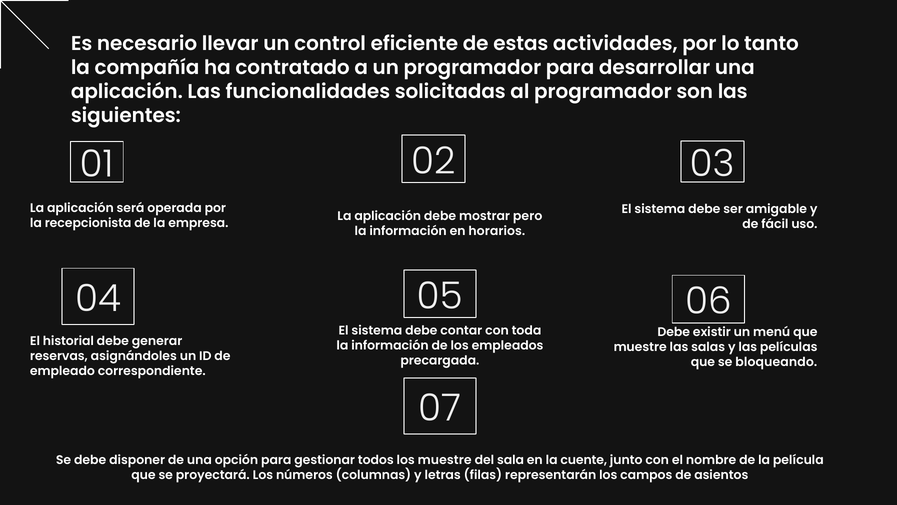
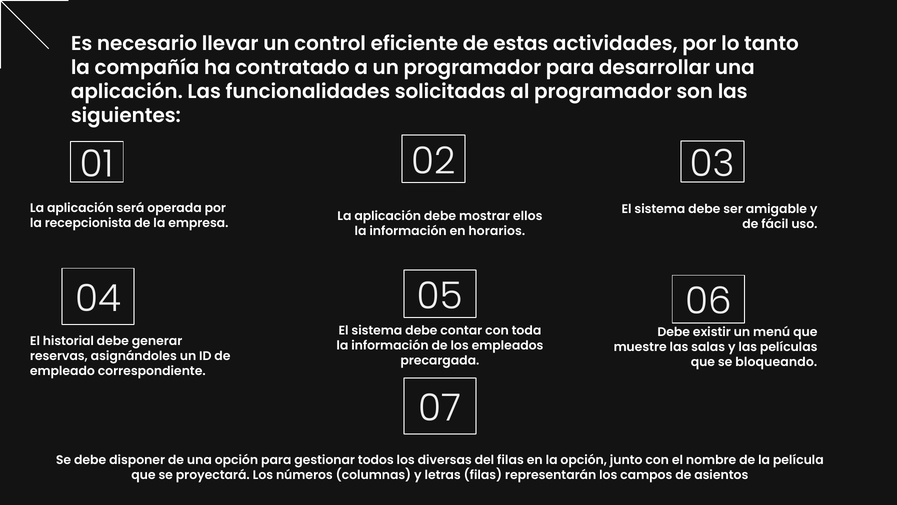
pero: pero -> ellos
los muestre: muestre -> diversas
del sala: sala -> filas
la cuente: cuente -> opción
